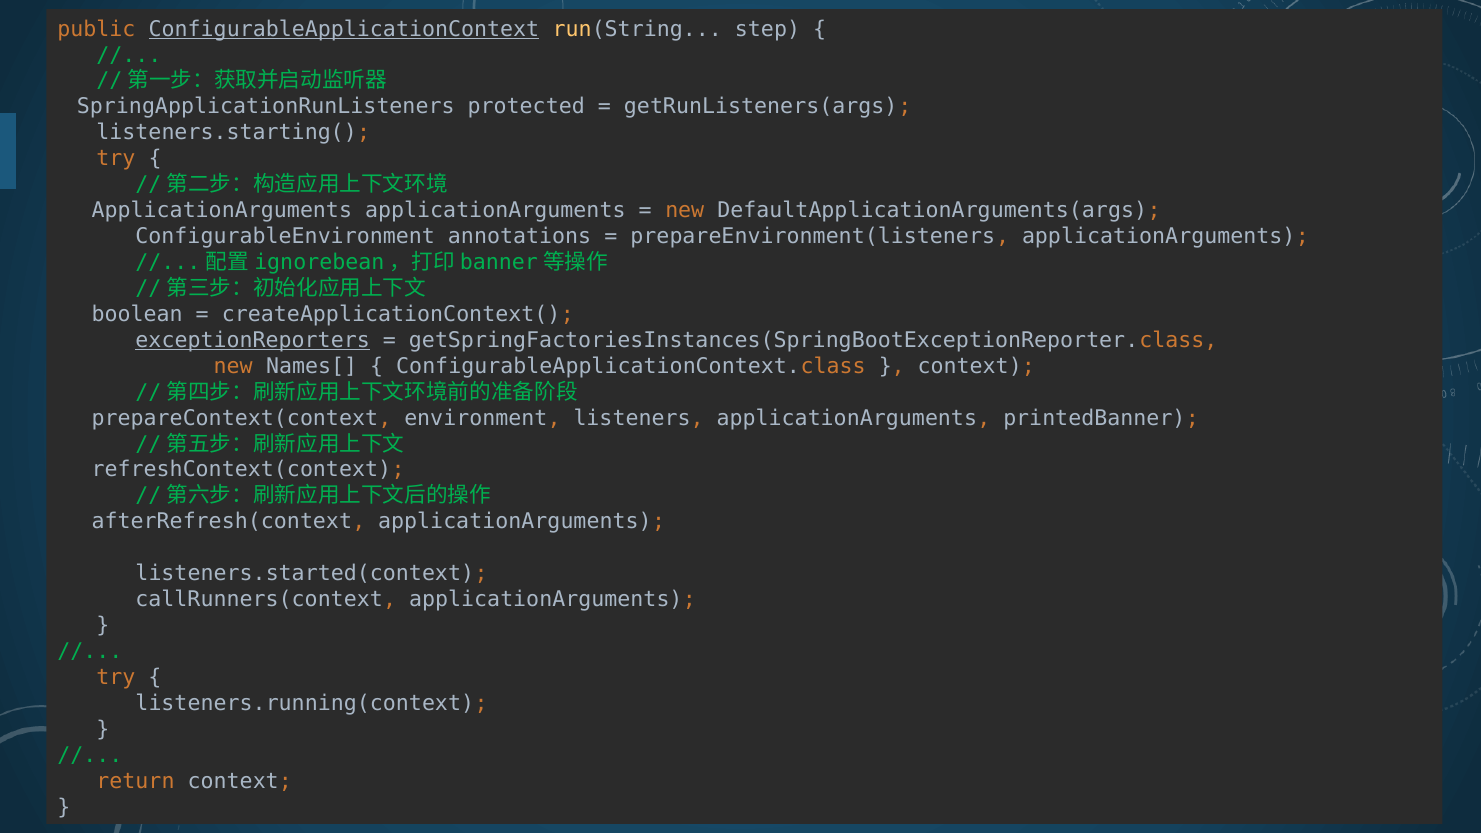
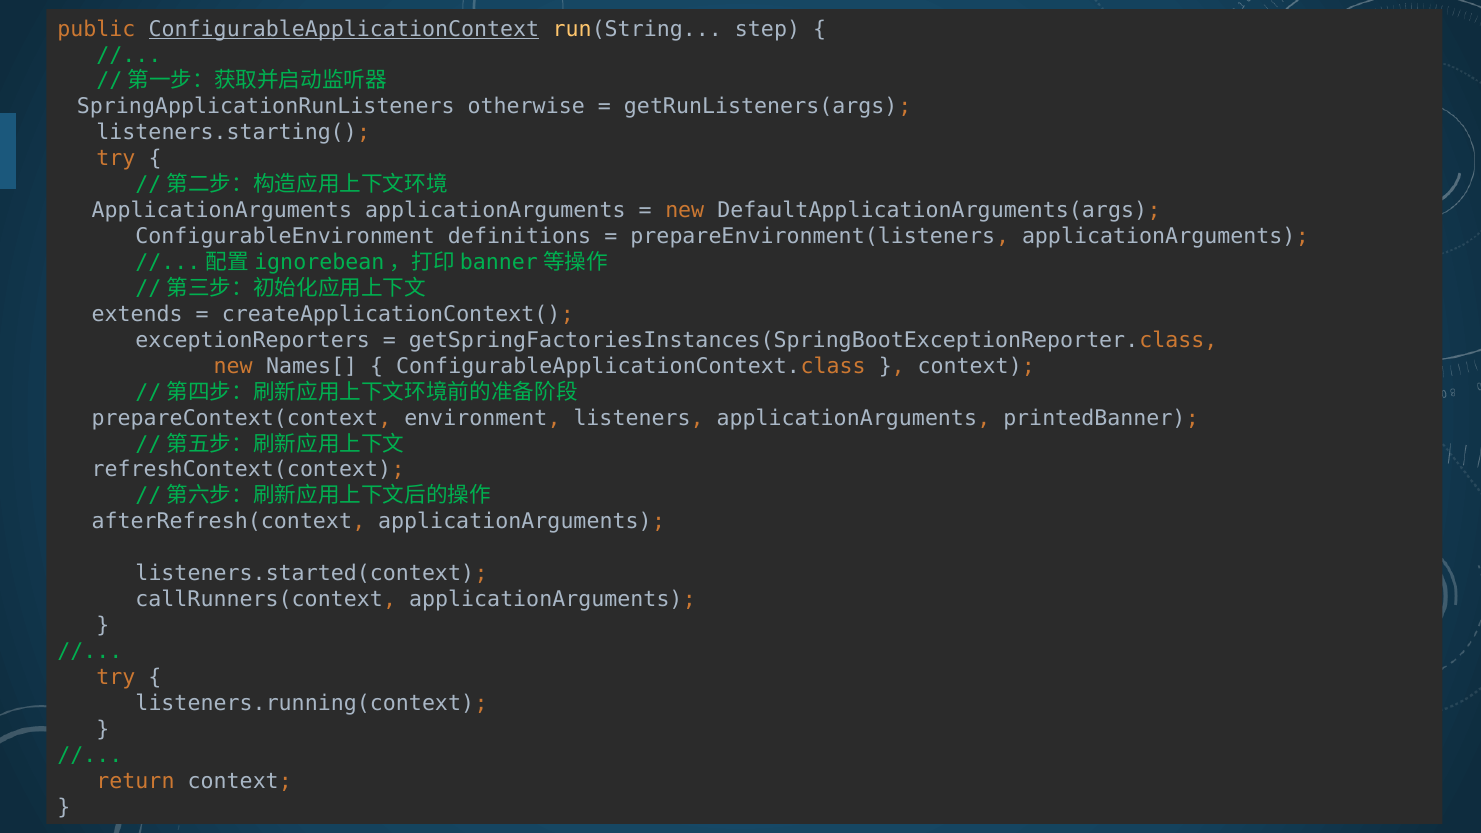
protected: protected -> otherwise
annotations: annotations -> definitions
boolean: boolean -> extends
exceptionReporters underline: present -> none
